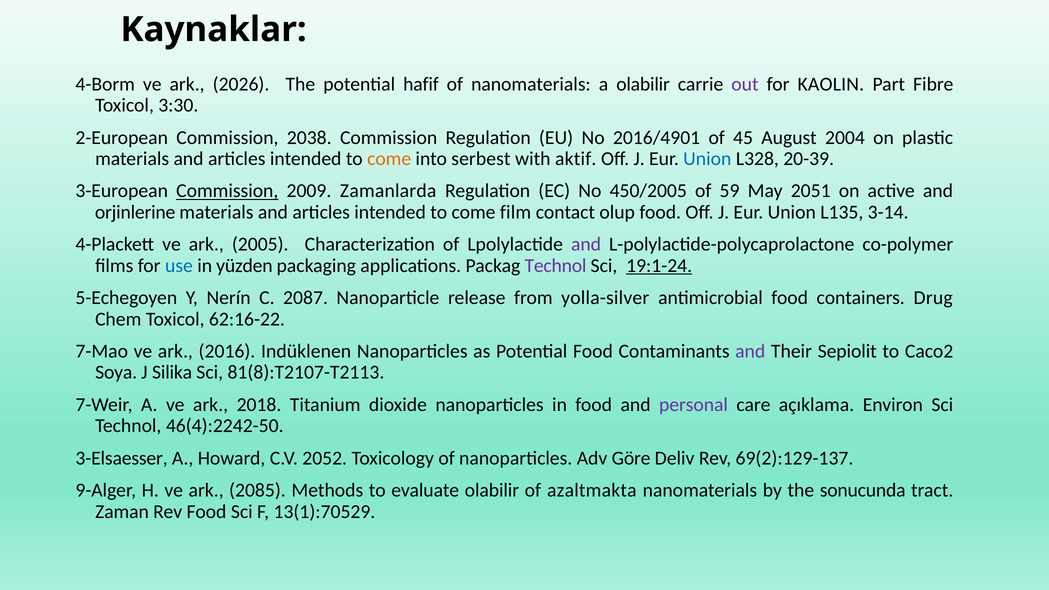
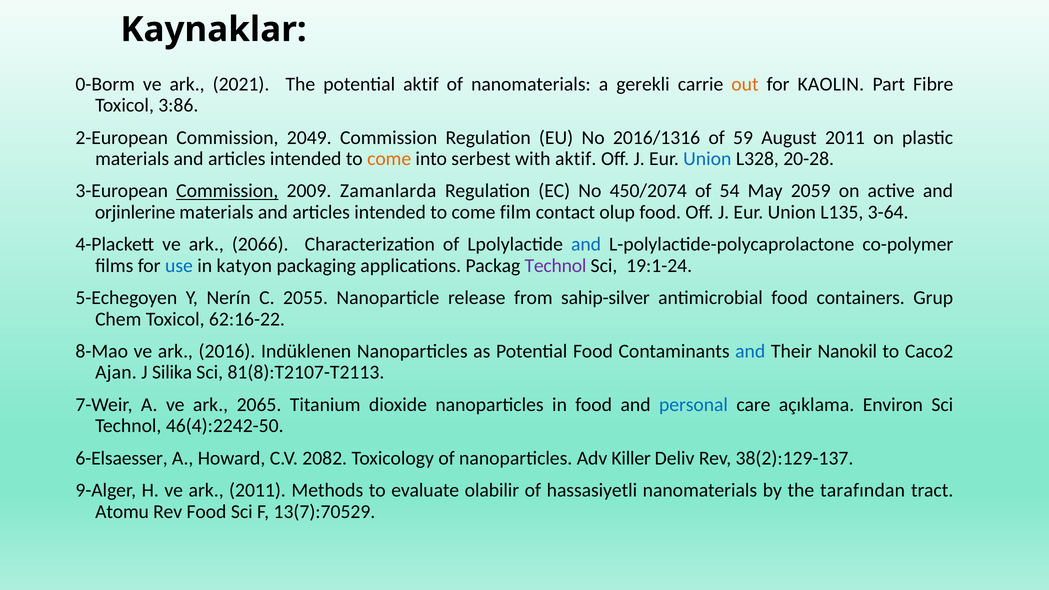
4-Borm: 4-Borm -> 0-Borm
2026: 2026 -> 2021
potential hafif: hafif -> aktif
a olabilir: olabilir -> gerekli
out colour: purple -> orange
3:30: 3:30 -> 3:86
2038: 2038 -> 2049
2016/4901: 2016/4901 -> 2016/1316
45: 45 -> 59
August 2004: 2004 -> 2011
20-39: 20-39 -> 20-28
450/2005: 450/2005 -> 450/2074
59: 59 -> 54
2051: 2051 -> 2059
3-14: 3-14 -> 3-64
2005: 2005 -> 2066
and at (586, 244) colour: purple -> blue
yüzden: yüzden -> katyon
19:1-24 underline: present -> none
2087: 2087 -> 2055
yolla-silver: yolla-silver -> sahip-silver
Drug: Drug -> Grup
7-Mao: 7-Mao -> 8-Mao
and at (750, 351) colour: purple -> blue
Sepiolit: Sepiolit -> Nanokil
Soya: Soya -> Ajan
2018: 2018 -> 2065
personal colour: purple -> blue
3-Elsaesser: 3-Elsaesser -> 6-Elsaesser
2052: 2052 -> 2082
Göre: Göre -> Killer
69(2):129-137: 69(2):129-137 -> 38(2):129-137
ark 2085: 2085 -> 2011
azaltmakta: azaltmakta -> hassasiyetli
sonucunda: sonucunda -> tarafından
Zaman: Zaman -> Atomu
13(1):70529: 13(1):70529 -> 13(7):70529
